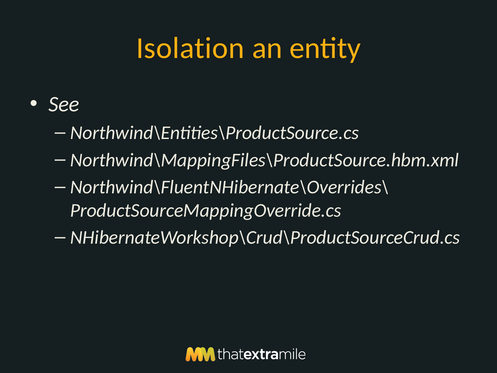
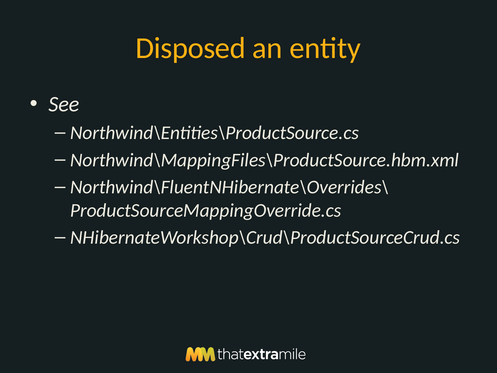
Isolation: Isolation -> Disposed
